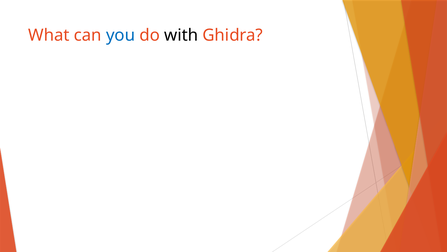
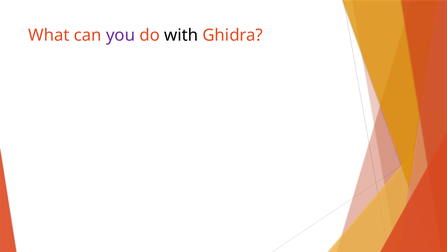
you colour: blue -> purple
